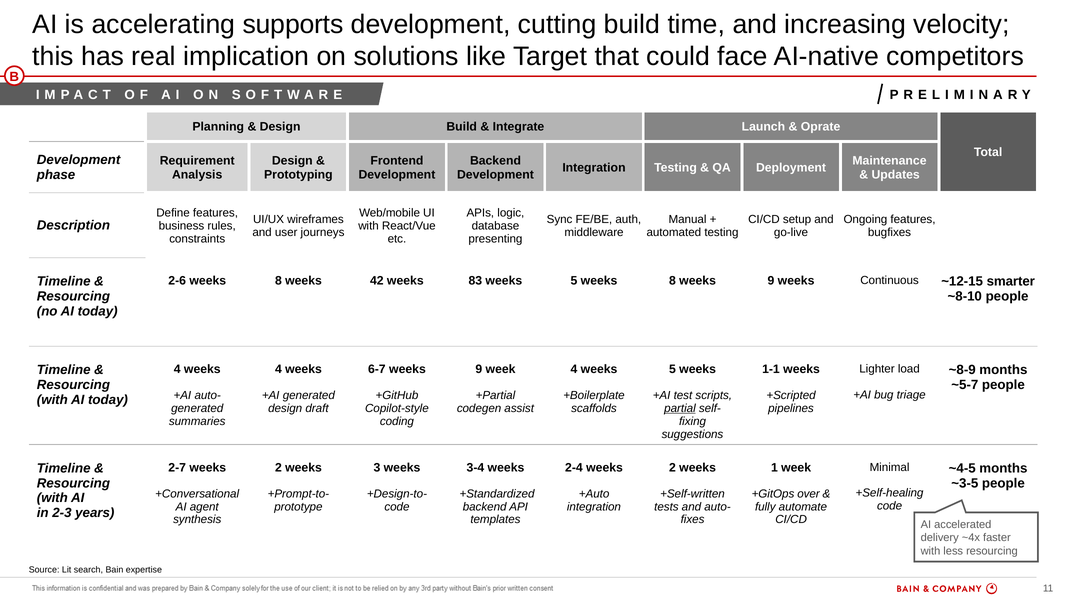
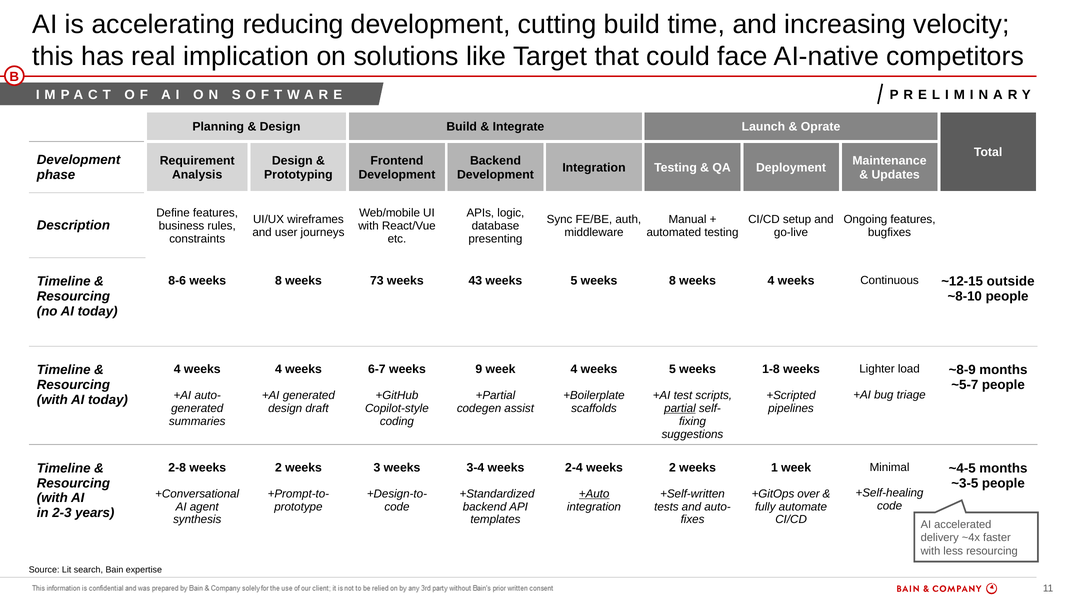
supports: supports -> reducing
2-6: 2-6 -> 8-6
42: 42 -> 73
83: 83 -> 43
weeks 9: 9 -> 4
smarter: smarter -> outside
1-1: 1-1 -> 1-8
2-7: 2-7 -> 2-8
+Auto underline: none -> present
